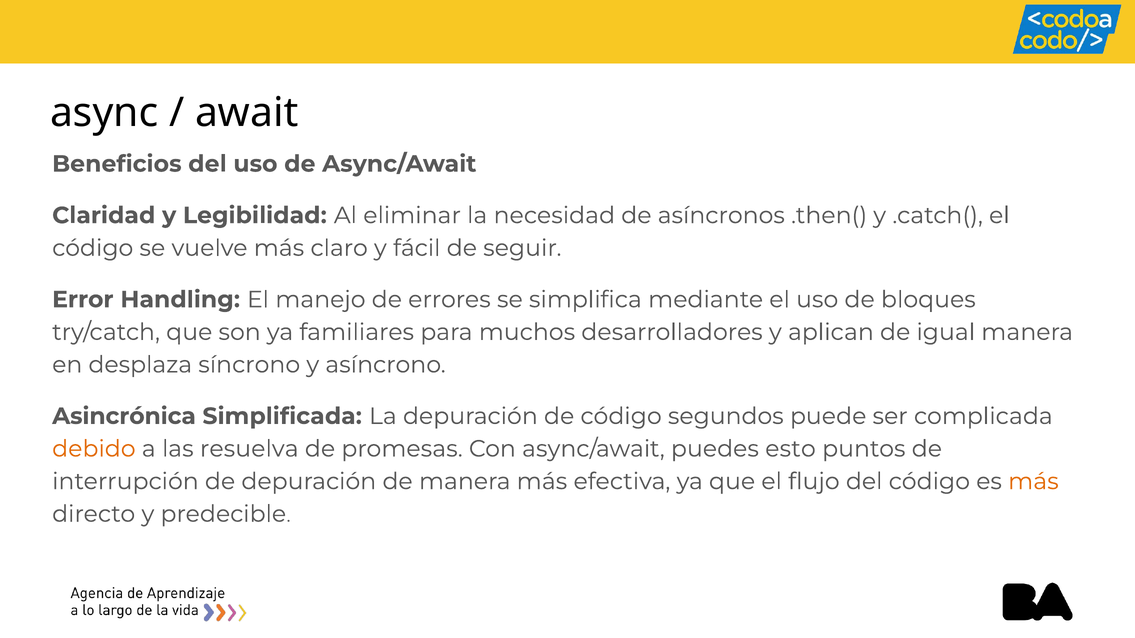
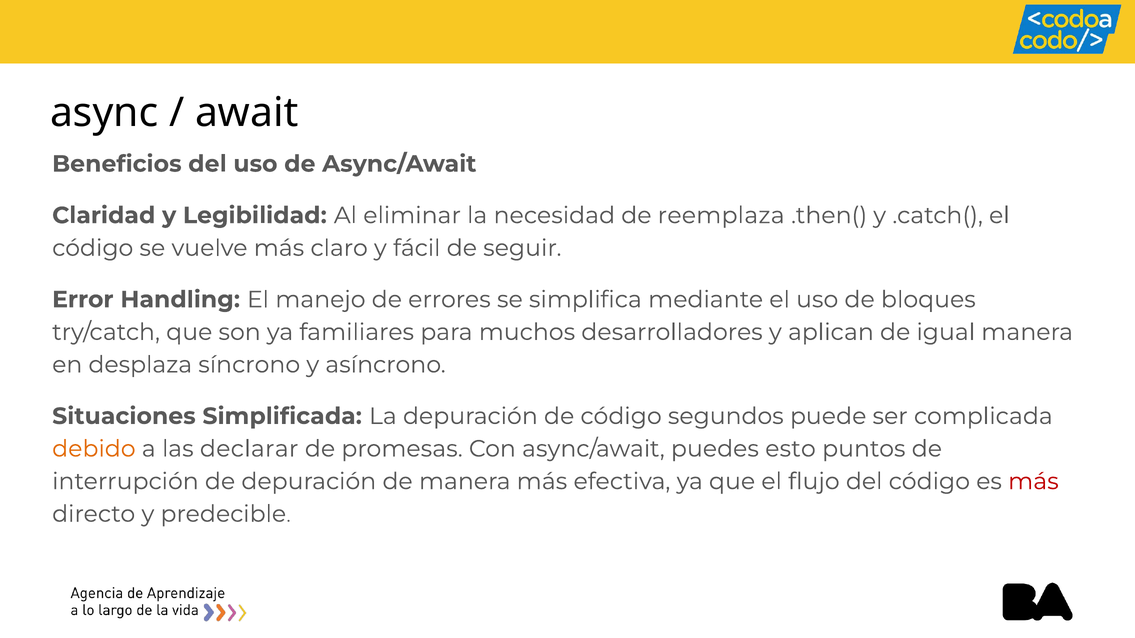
asíncronos: asíncronos -> reemplaza
Asincrónica: Asincrónica -> Situaciones
resuelva: resuelva -> declarar
más at (1033, 482) colour: orange -> red
